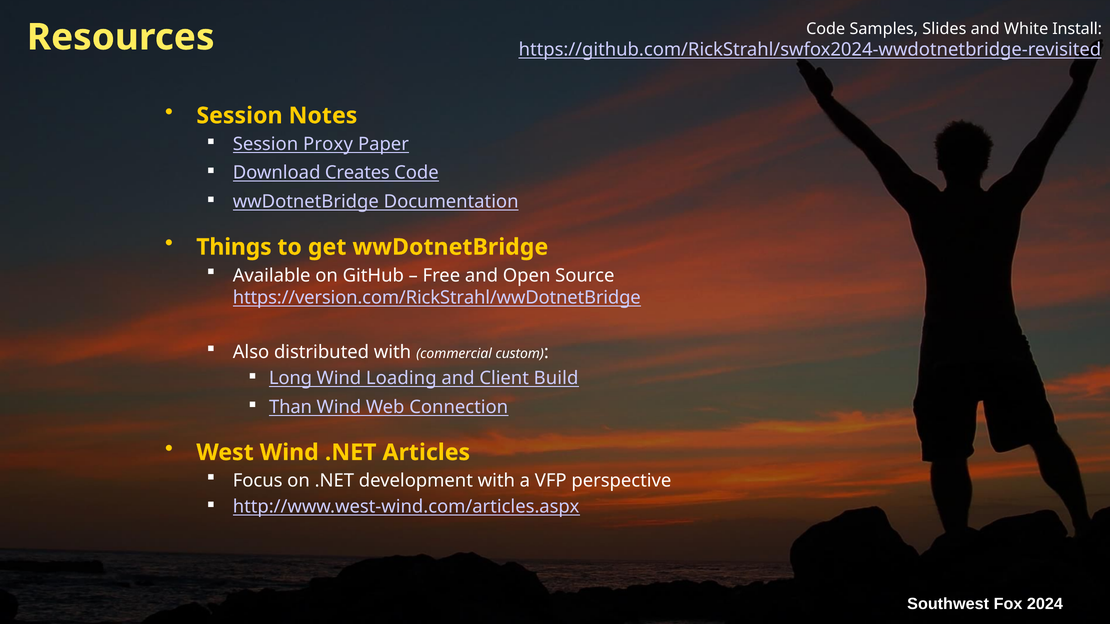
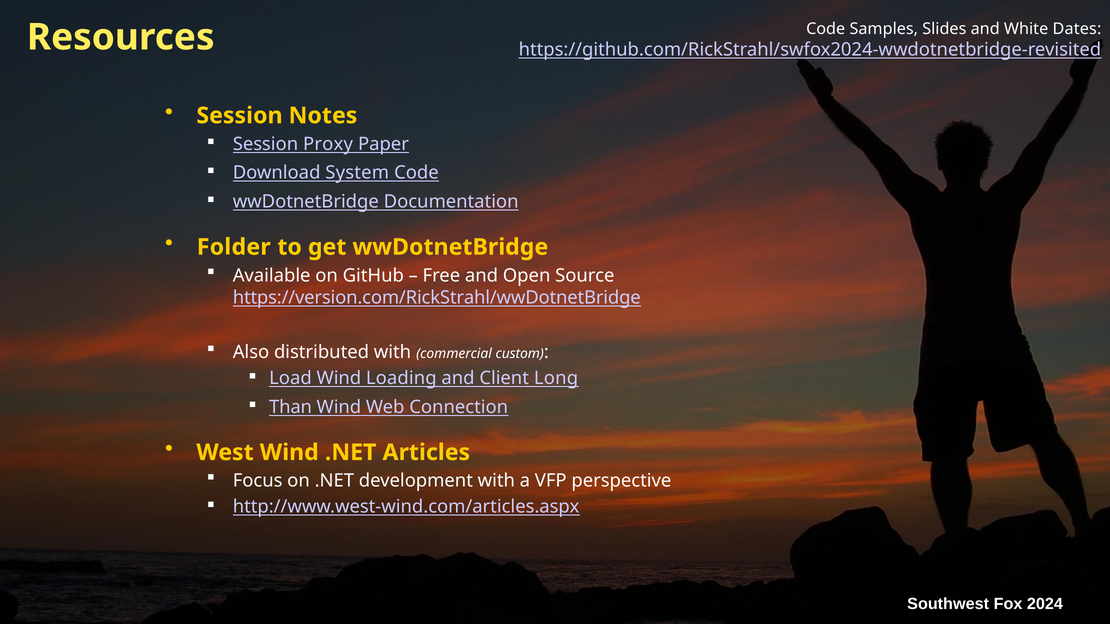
Install: Install -> Dates
Creates: Creates -> System
Things: Things -> Folder
Long: Long -> Load
Build: Build -> Long
